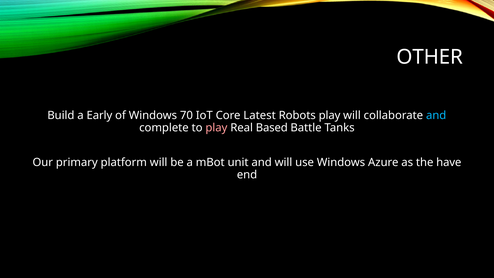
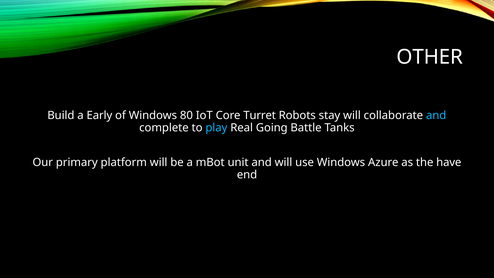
70: 70 -> 80
Latest: Latest -> Turret
Robots play: play -> stay
play at (216, 128) colour: pink -> light blue
Based: Based -> Going
